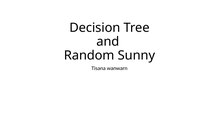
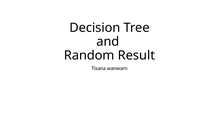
Sunny: Sunny -> Result
